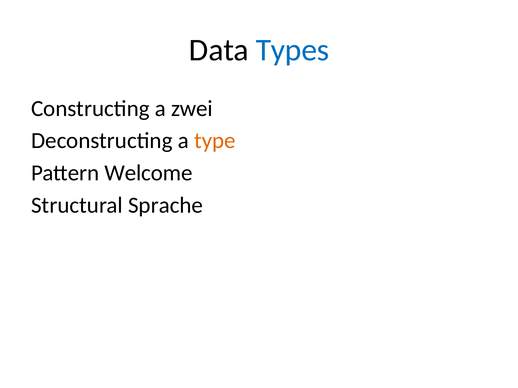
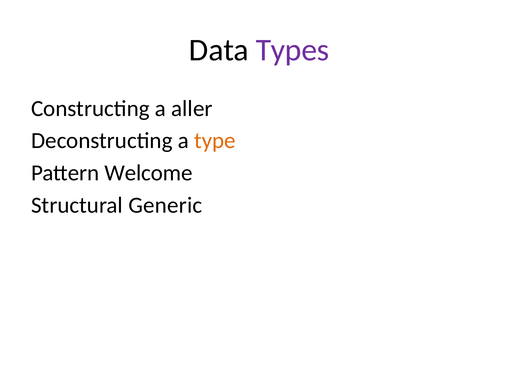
Types colour: blue -> purple
zwei: zwei -> aller
Sprache: Sprache -> Generic
